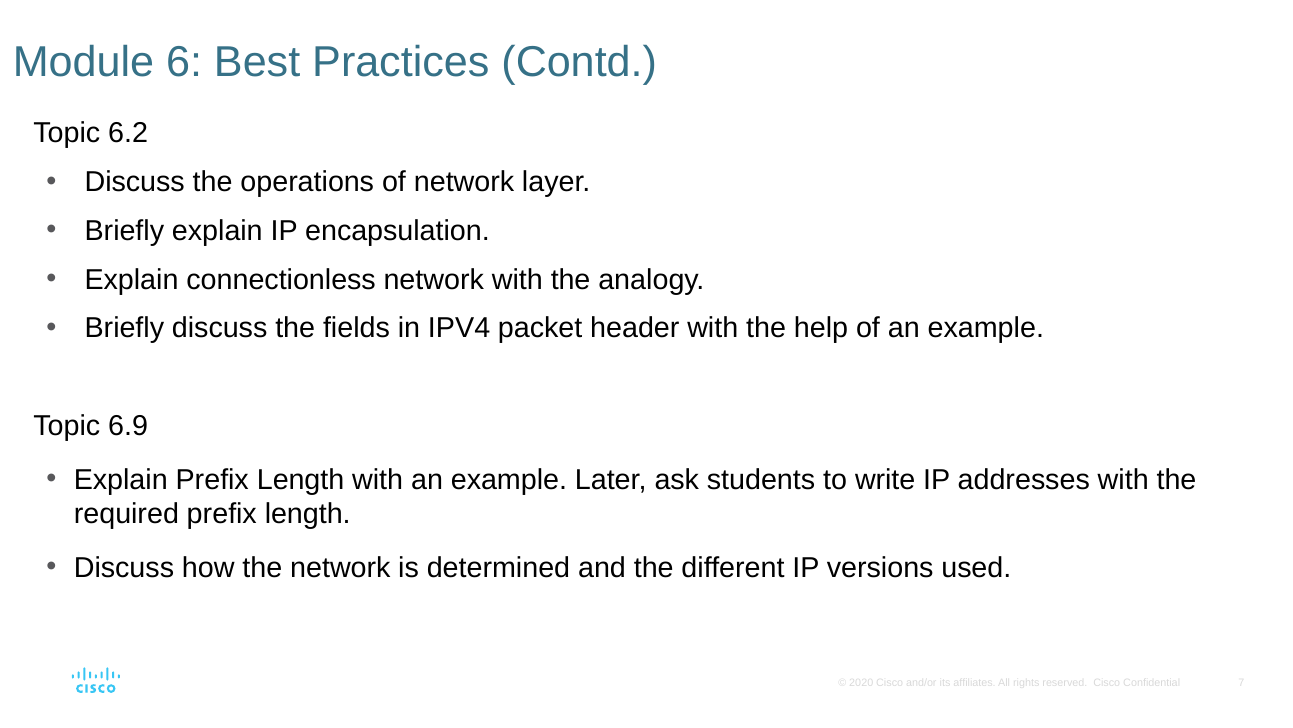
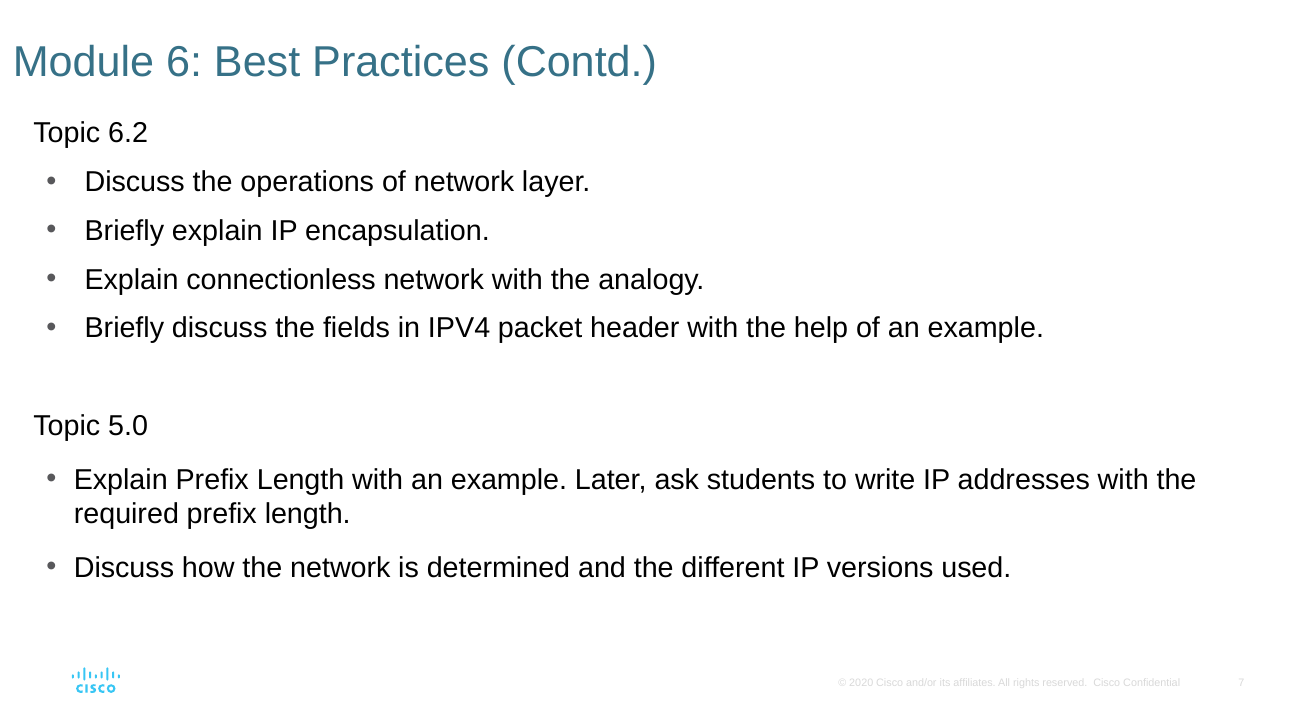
6.9: 6.9 -> 5.0
